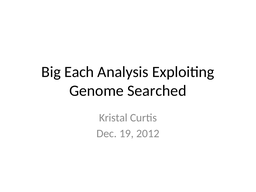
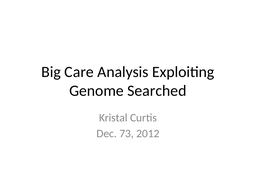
Each: Each -> Care
19: 19 -> 73
